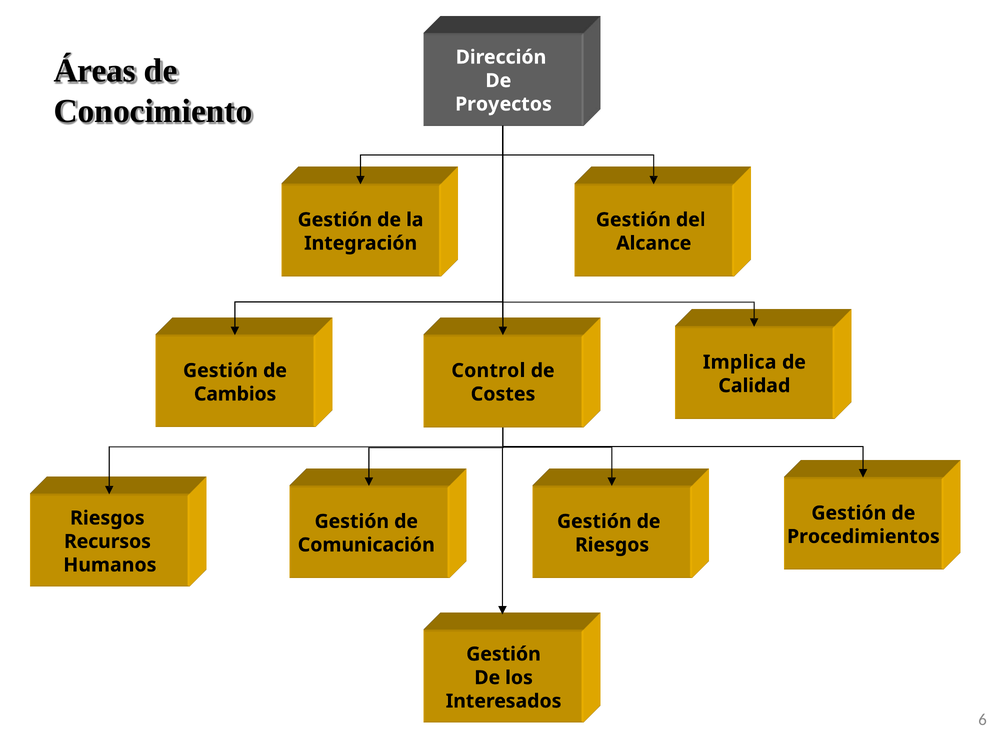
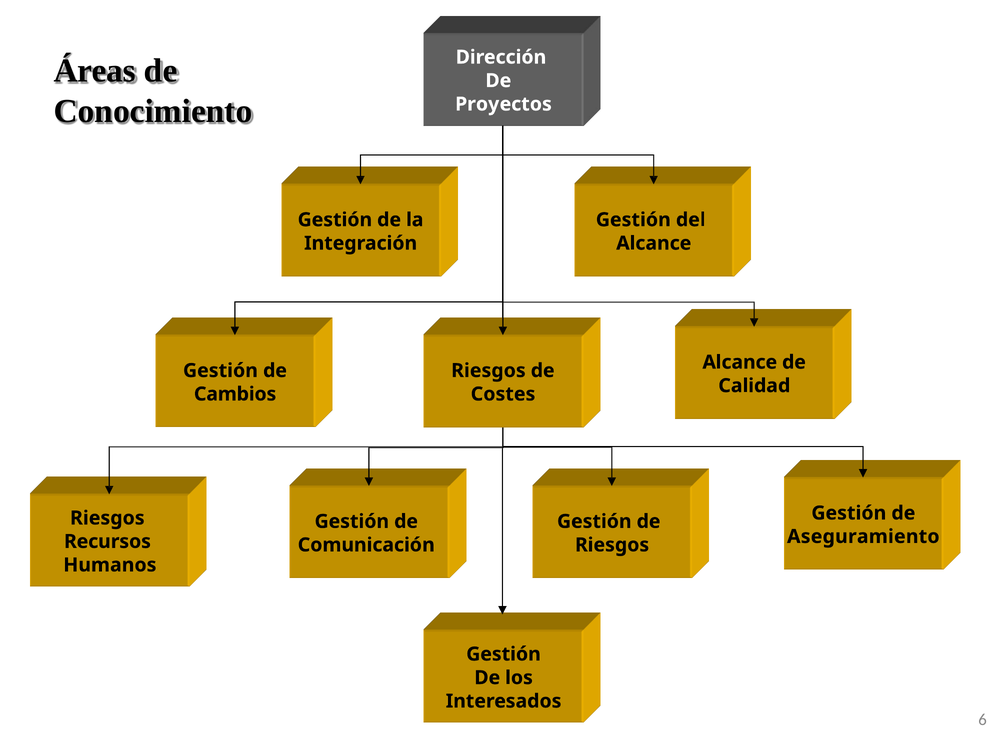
Implica at (740, 362): Implica -> Alcance
Control at (488, 371): Control -> Riesgos
Procedimientos: Procedimientos -> Aseguramiento
